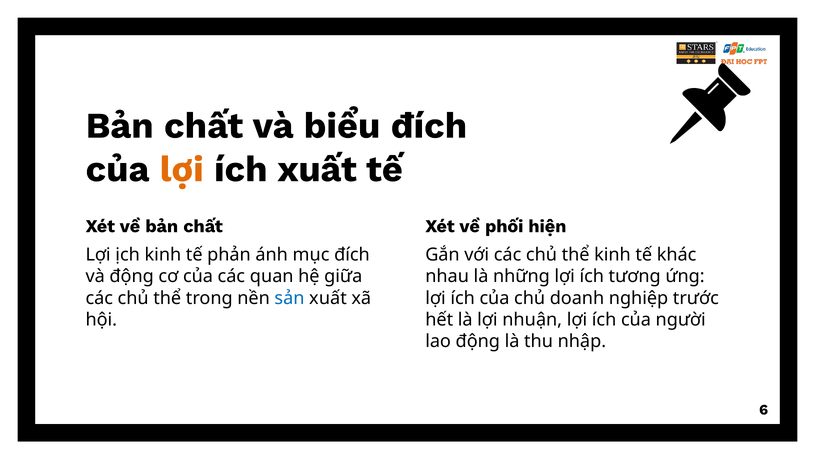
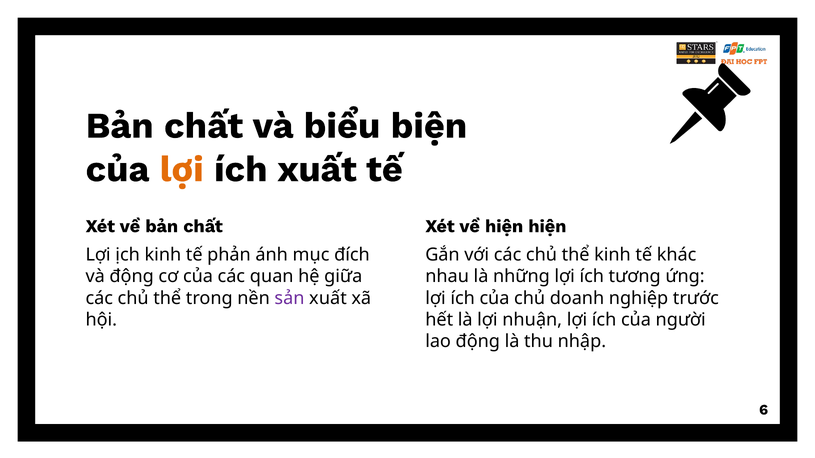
biểu đích: đích -> biện
về phối: phối -> hiện
sản colour: blue -> purple
